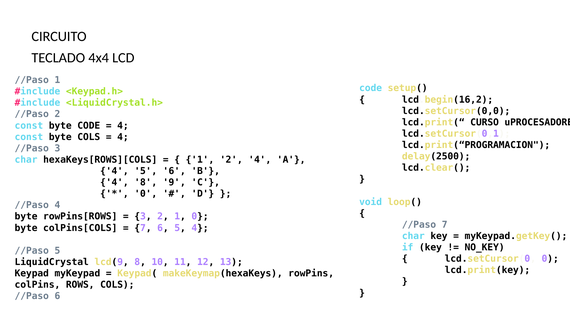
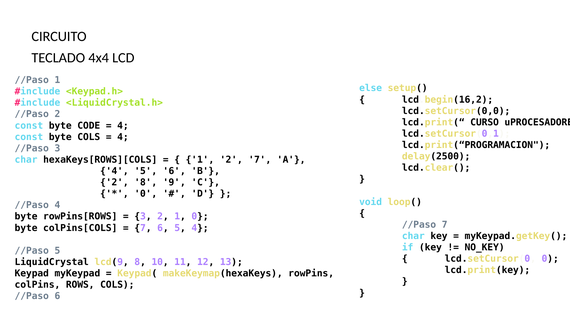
code at (371, 88): code -> else
2 4: 4 -> 7
4 at (114, 183): 4 -> 2
